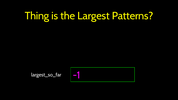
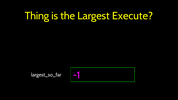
Patterns: Patterns -> Execute
